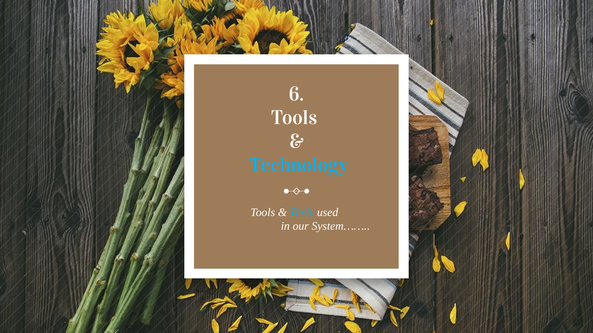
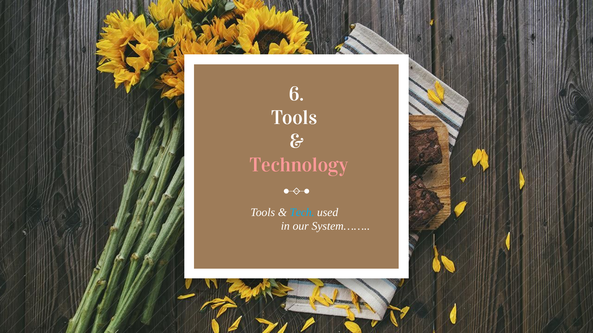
Technology colour: light blue -> pink
